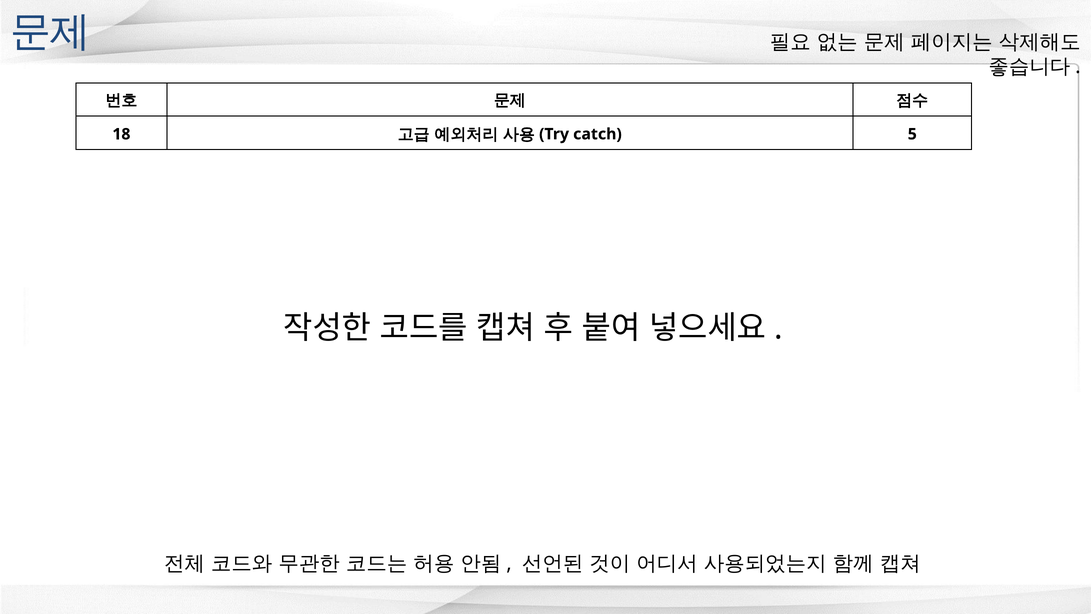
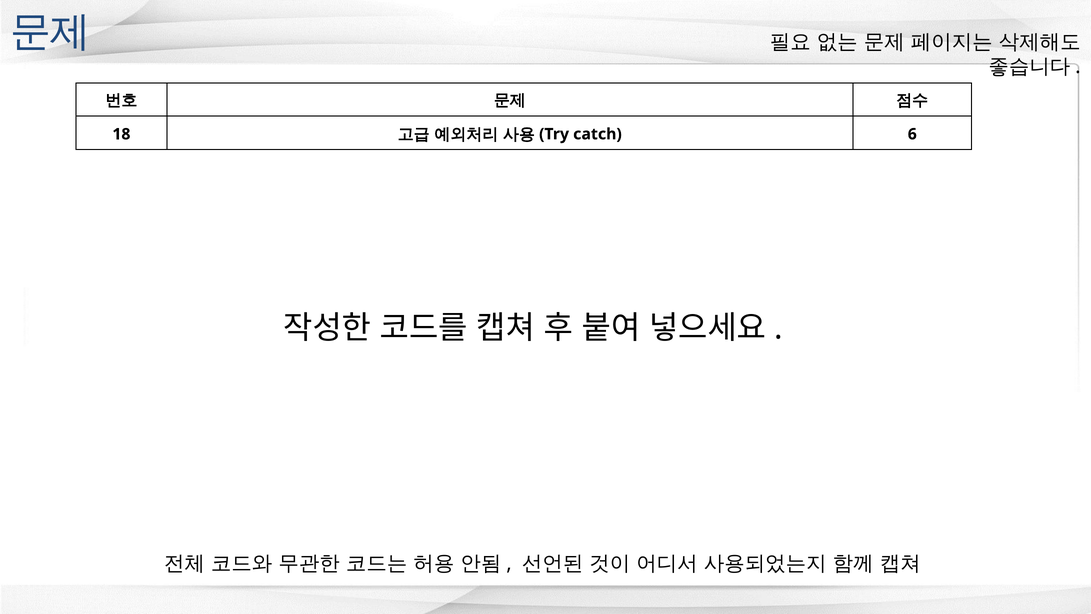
5: 5 -> 6
